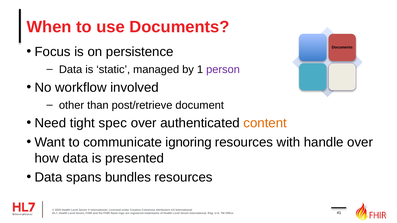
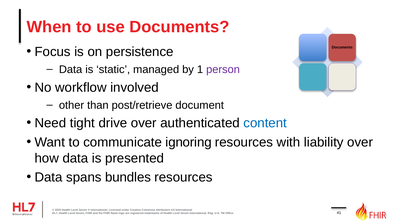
spec: spec -> drive
content colour: orange -> blue
handle: handle -> liability
